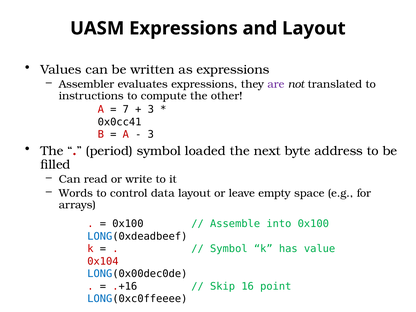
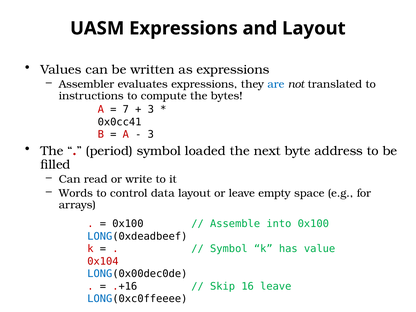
are colour: purple -> blue
other: other -> bytes
16 point: point -> leave
